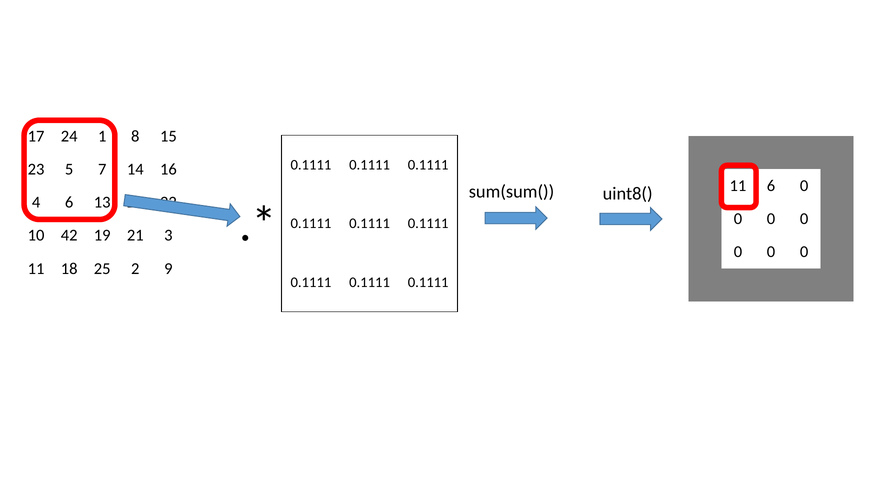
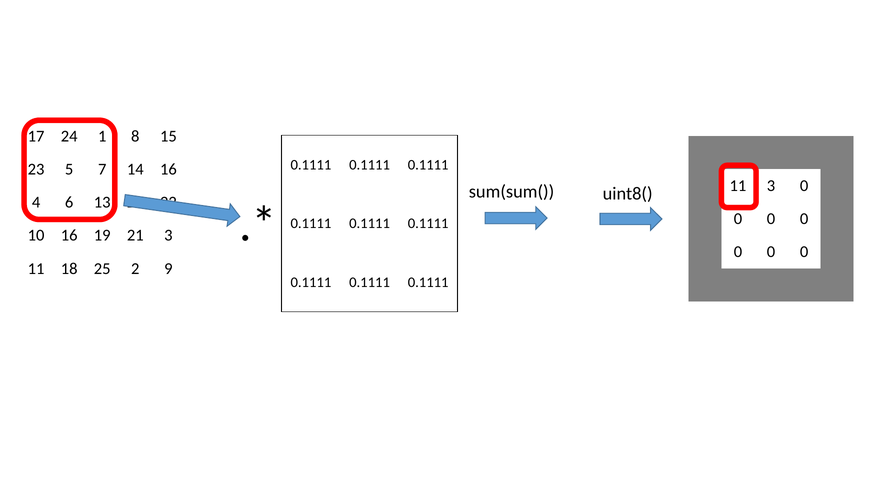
11 6: 6 -> 3
10 42: 42 -> 16
